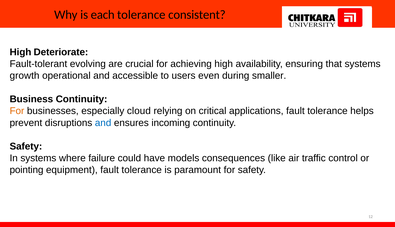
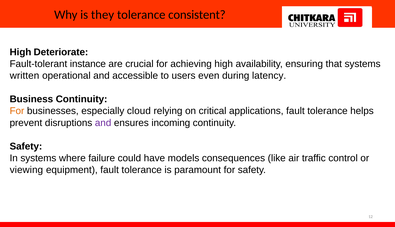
each: each -> they
evolving: evolving -> instance
growth: growth -> written
smaller: smaller -> latency
and at (103, 123) colour: blue -> purple
pointing: pointing -> viewing
